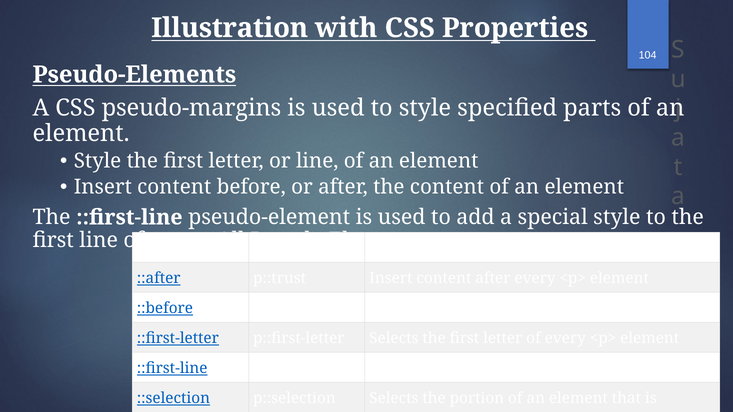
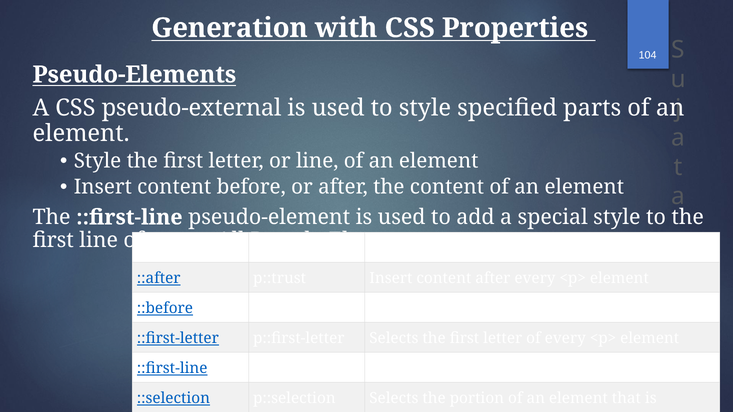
Illustration: Illustration -> Generation
pseudo-margins: pseudo-margins -> pseudo-external
